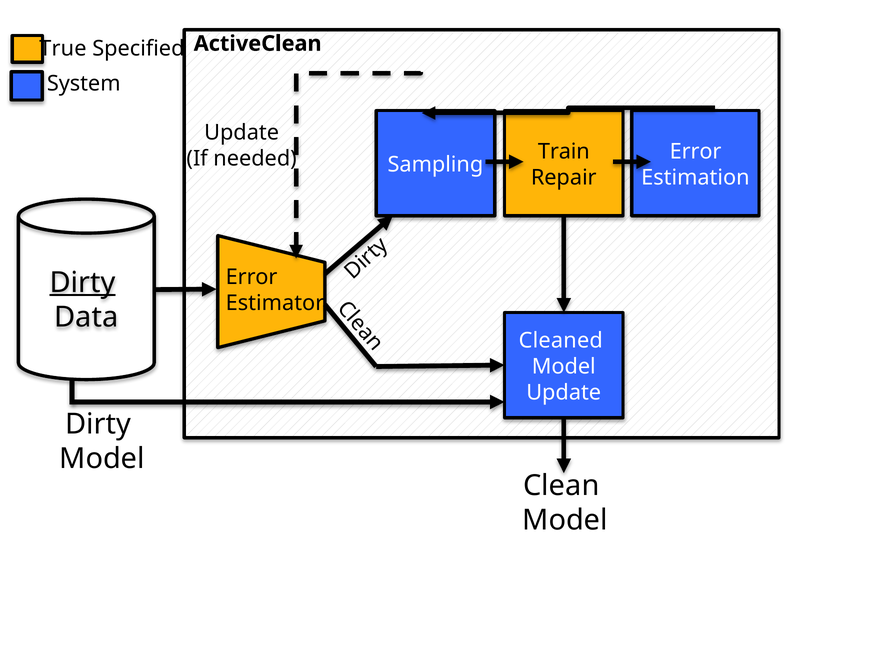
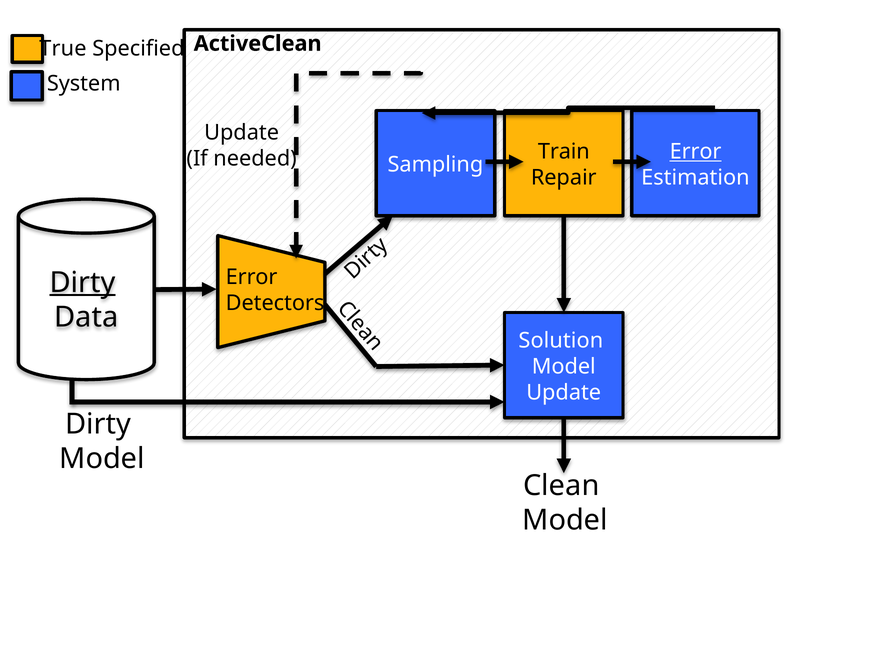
Error at (696, 152) underline: none -> present
Estimator: Estimator -> Detectors
Cleaned: Cleaned -> Solution
